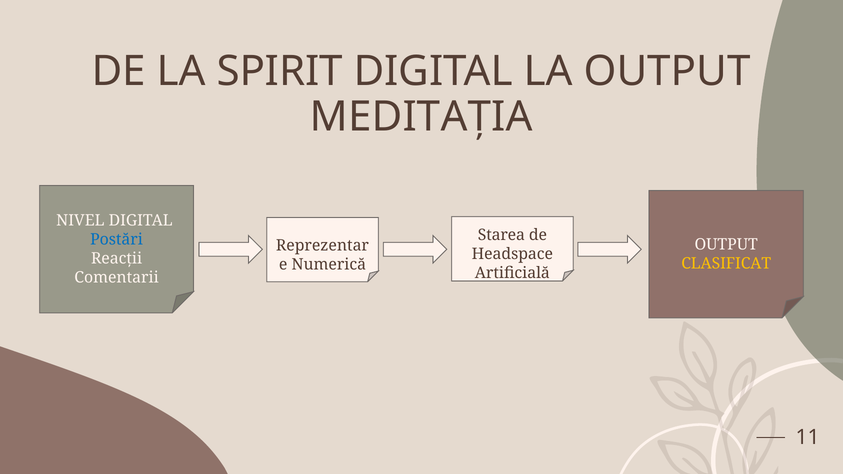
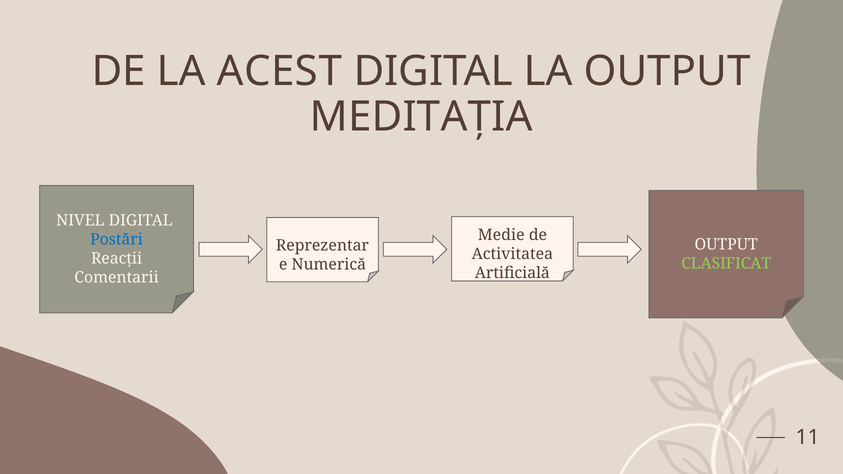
SPIRIT: SPIRIT -> ACEST
Starea: Starea -> Medie
Headspace: Headspace -> Activitatea
CLASIFICAT colour: yellow -> light green
